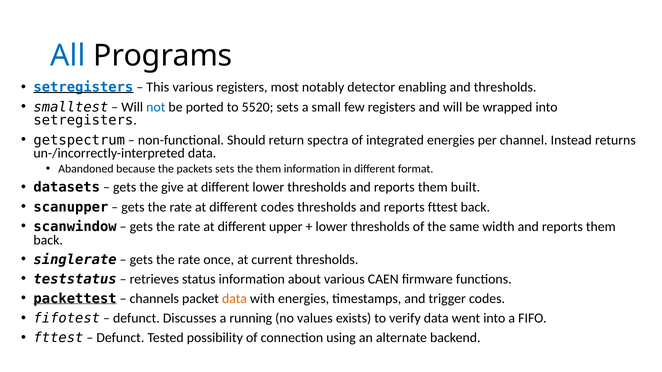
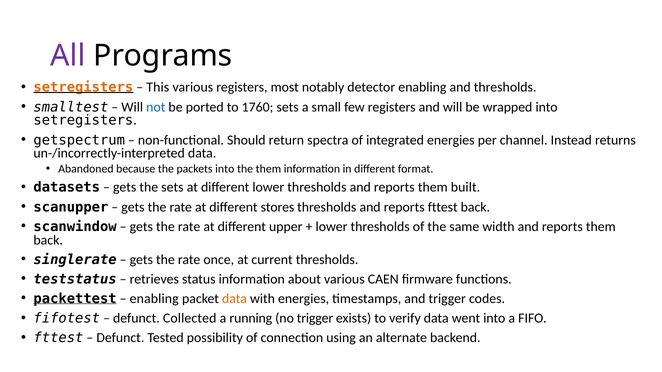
All colour: blue -> purple
setregisters at (83, 87) colour: blue -> orange
5520: 5520 -> 1760
packets sets: sets -> into
the give: give -> sets
different codes: codes -> stores
channels at (154, 299): channels -> enabling
Discusses: Discusses -> Collected
no values: values -> trigger
